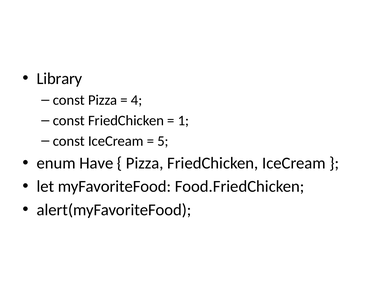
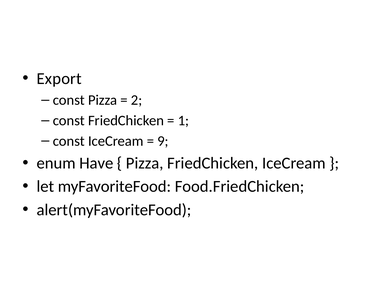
Library: Library -> Export
4: 4 -> 2
5: 5 -> 9
